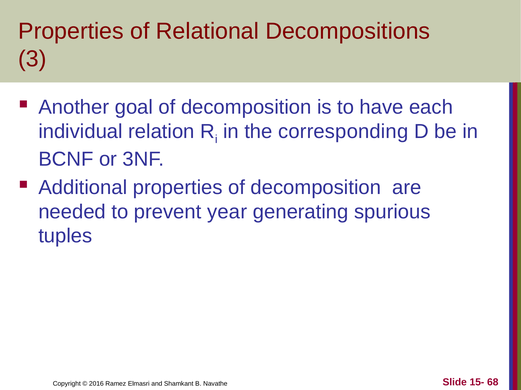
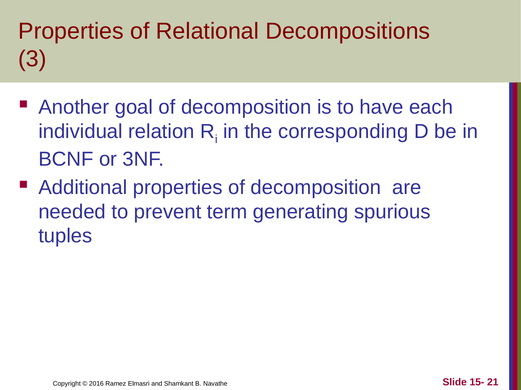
year: year -> term
68: 68 -> 21
